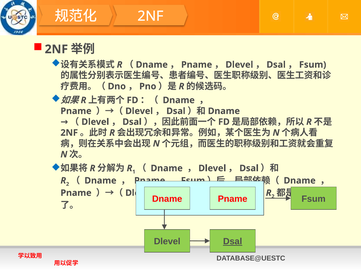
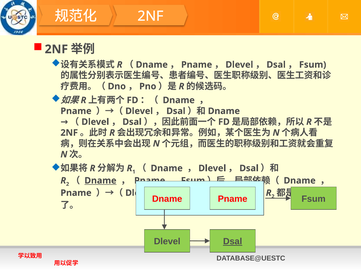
Dname at (100, 180) underline: none -> present
